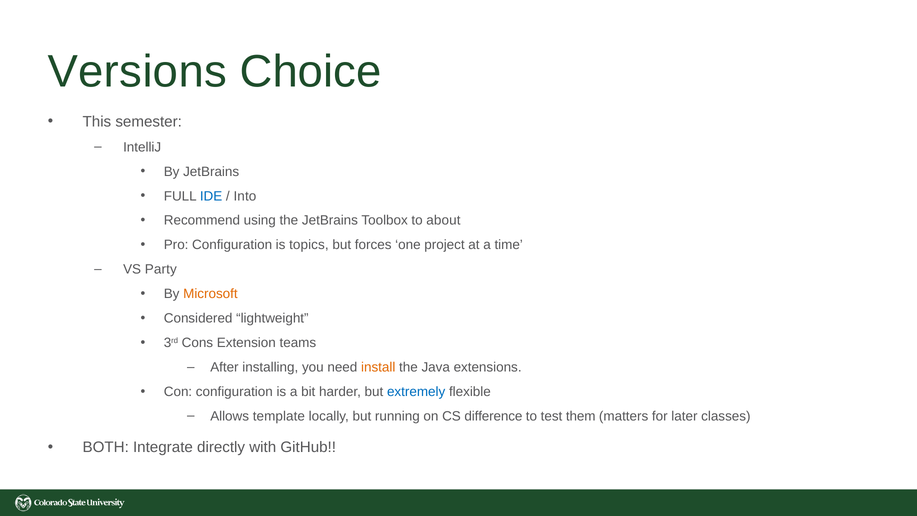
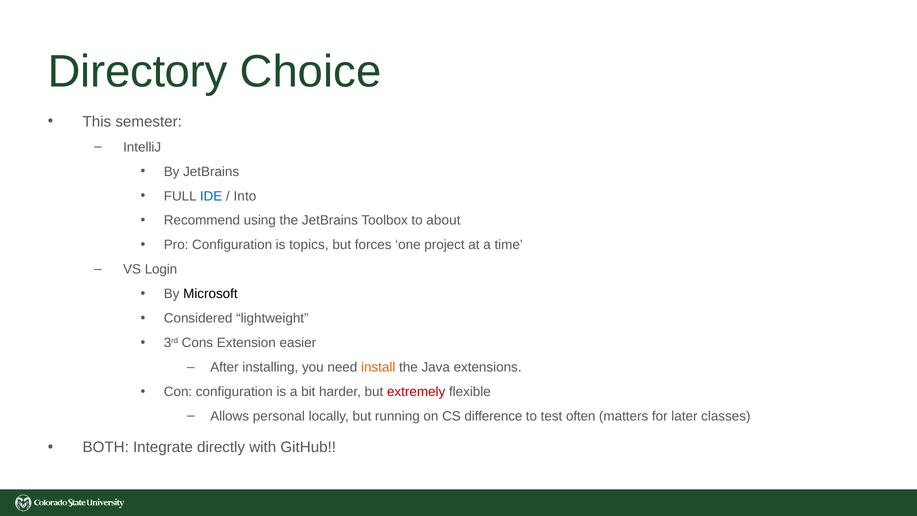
Versions: Versions -> Directory
Party: Party -> Login
Microsoft colour: orange -> black
teams: teams -> easier
extremely colour: blue -> red
template: template -> personal
them: them -> often
